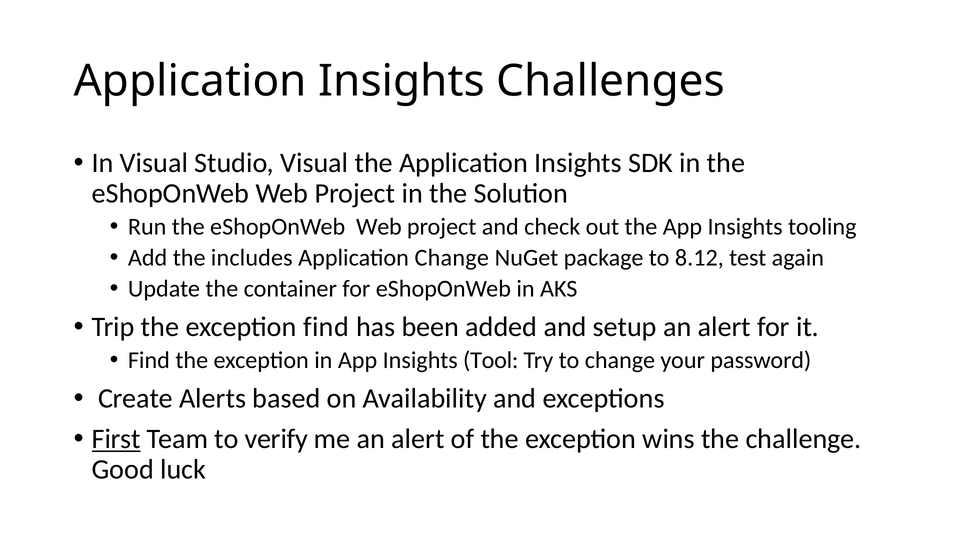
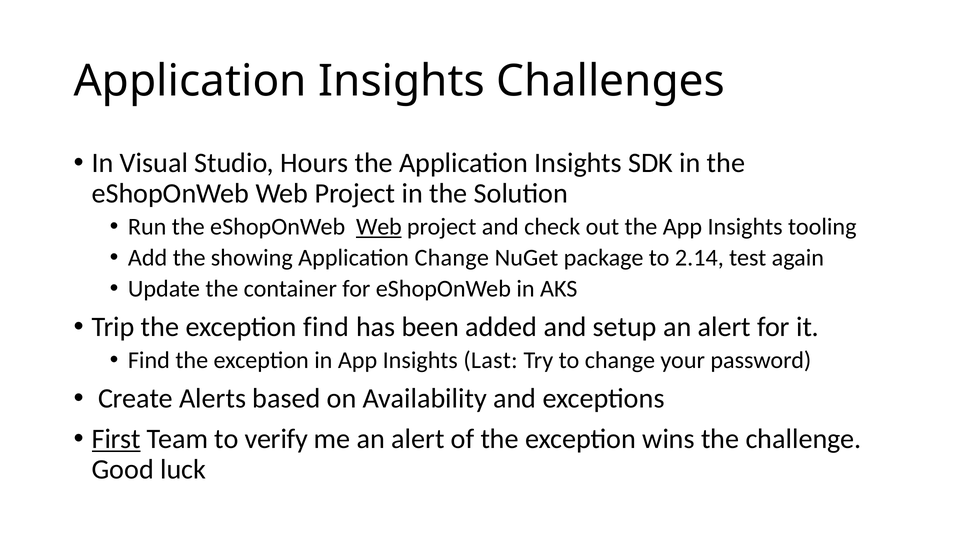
Studio Visual: Visual -> Hours
Web at (379, 227) underline: none -> present
includes: includes -> showing
8.12: 8.12 -> 2.14
Tool: Tool -> Last
